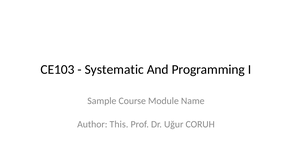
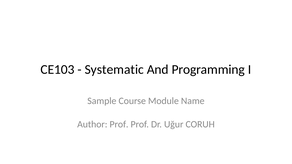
Author This: This -> Prof
